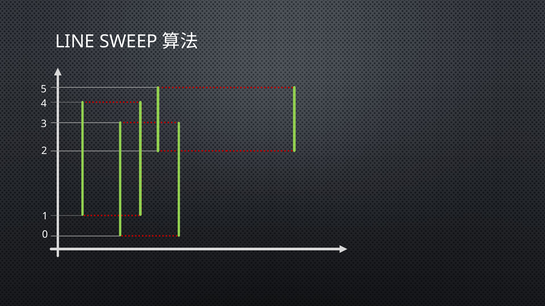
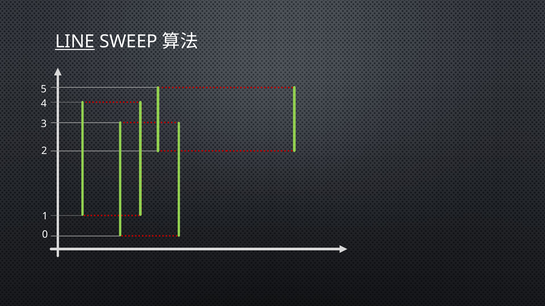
LINE underline: none -> present
